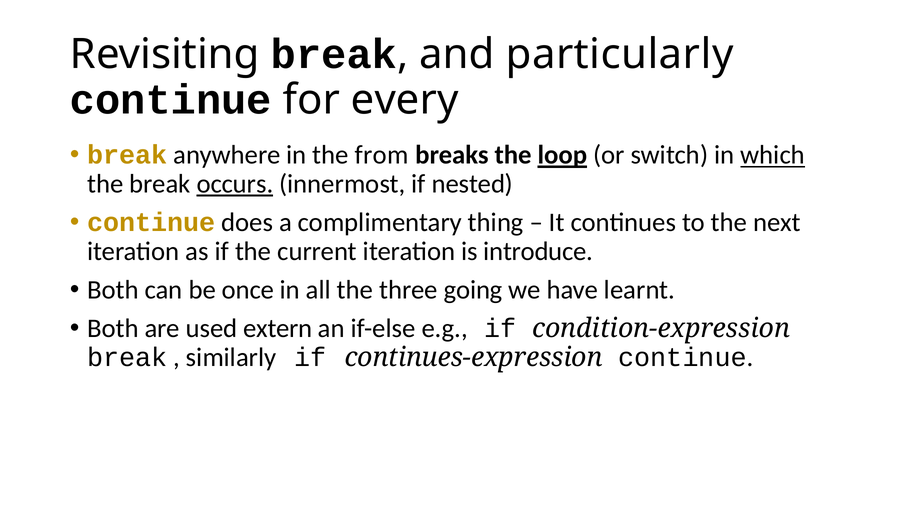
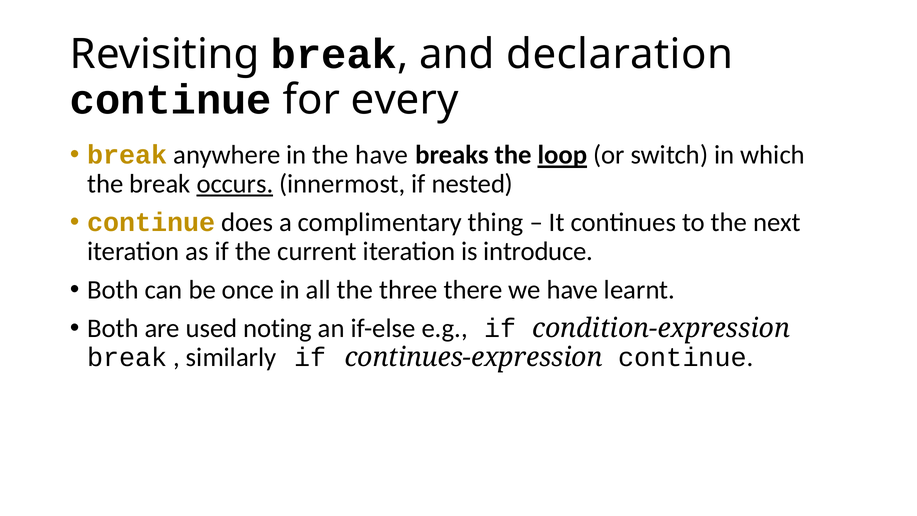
particularly: particularly -> declaration
the from: from -> have
which underline: present -> none
going: going -> there
extern: extern -> noting
